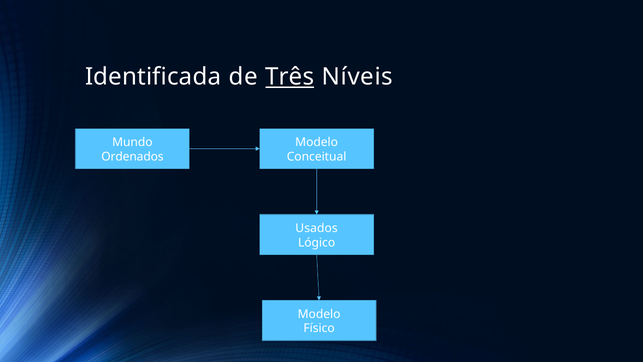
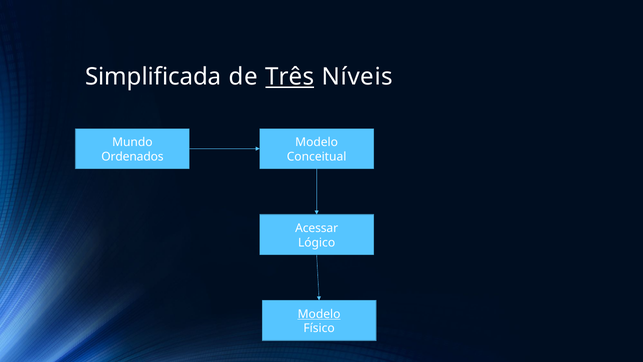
Identificada: Identificada -> Simplificada
Usados: Usados -> Acessar
Modelo at (319, 314) underline: none -> present
